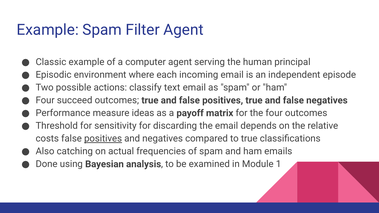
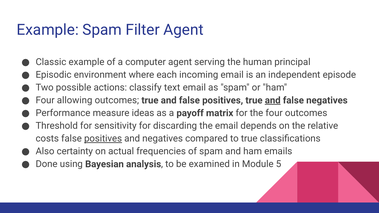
succeed: succeed -> allowing
and at (273, 100) underline: none -> present
catching: catching -> certainty
1: 1 -> 5
